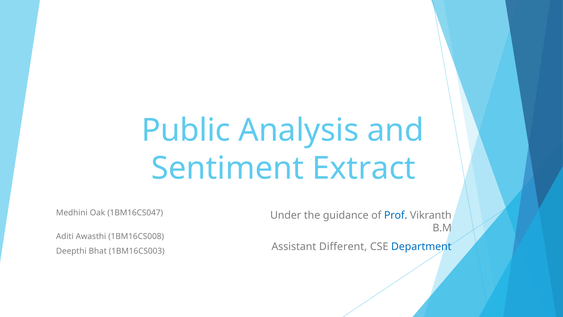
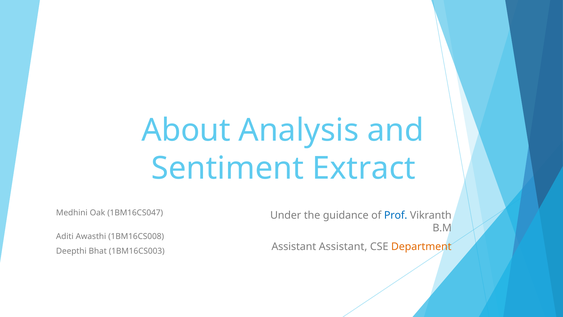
Public: Public -> About
Assistant Different: Different -> Assistant
Department colour: blue -> orange
